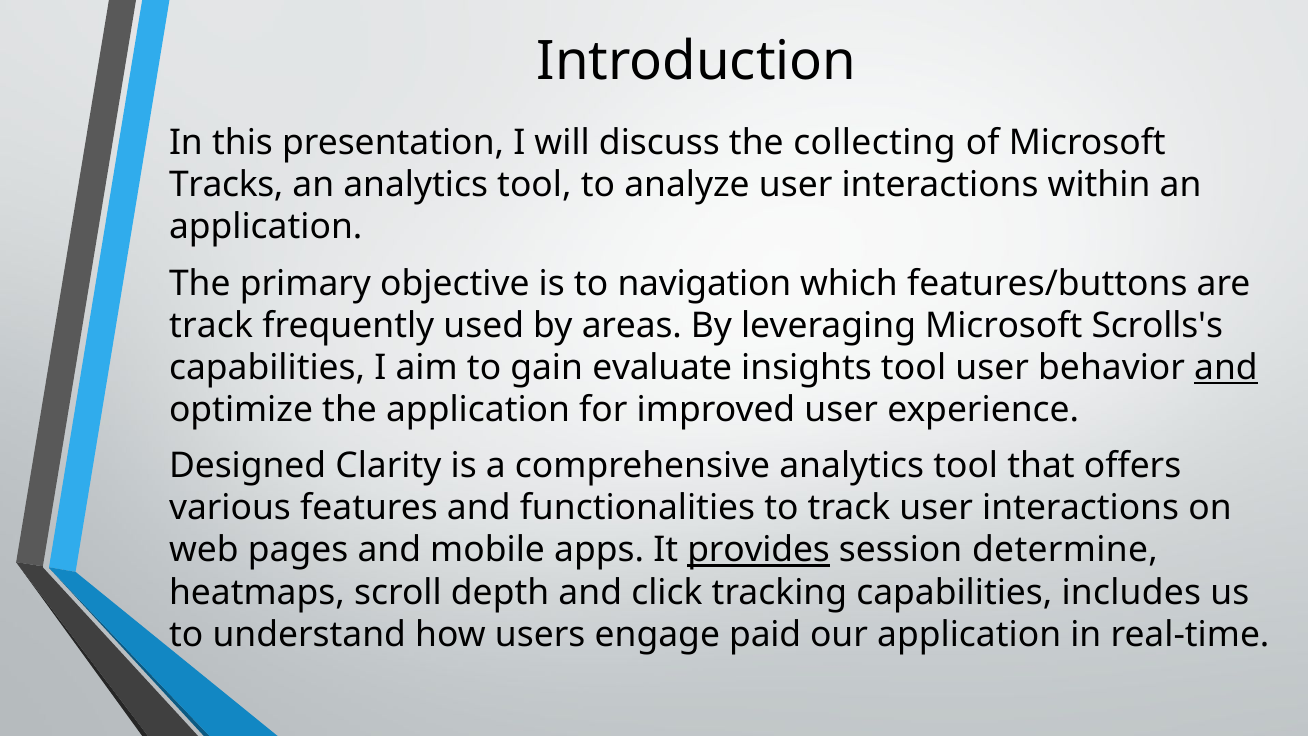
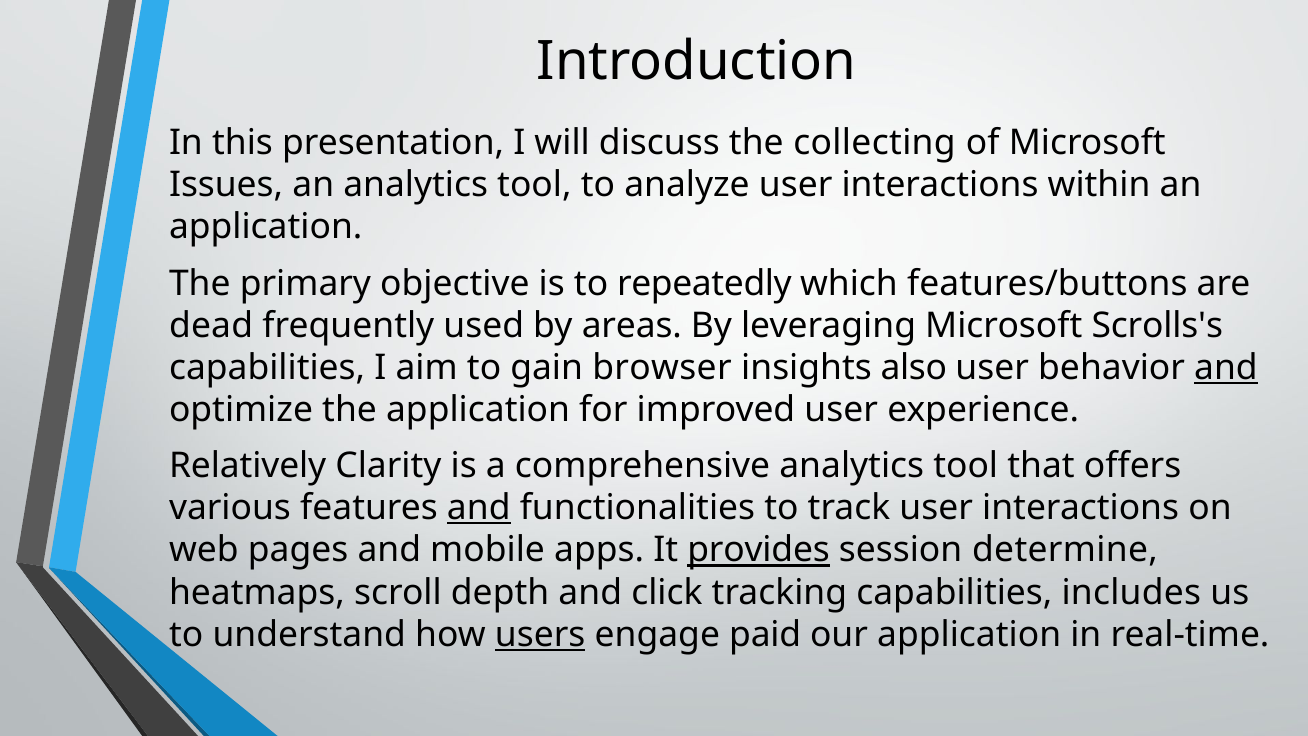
Tracks: Tracks -> Issues
navigation: navigation -> repeatedly
track at (211, 326): track -> dead
evaluate: evaluate -> browser
insights tool: tool -> also
Designed: Designed -> Relatively
and at (479, 508) underline: none -> present
users underline: none -> present
